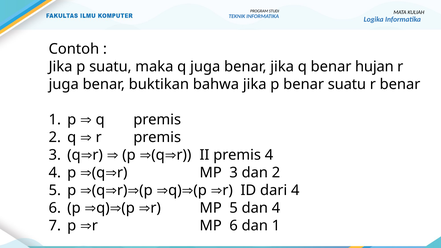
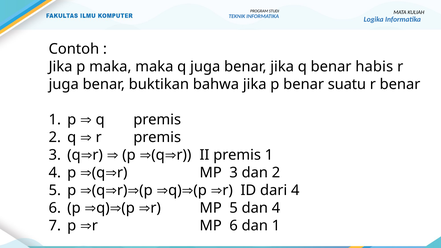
p suatu: suatu -> maka
hujan: hujan -> habis
premis 4: 4 -> 1
